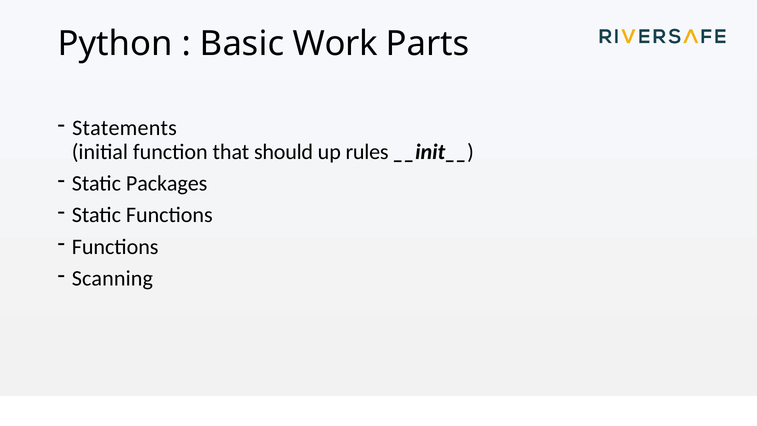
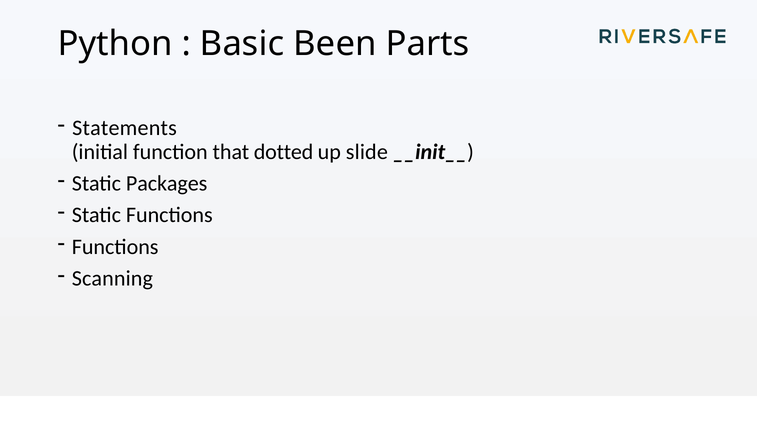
Work: Work -> Been
should: should -> dotted
rules: rules -> slide
